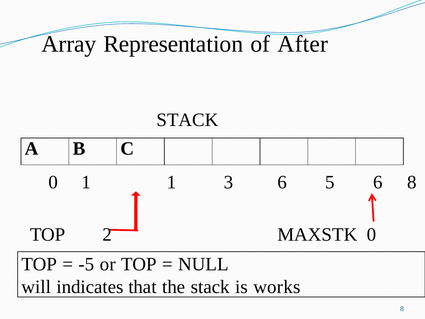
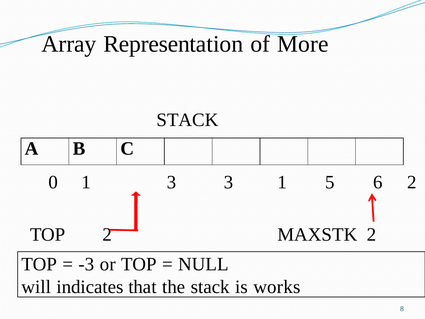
After: After -> More
1 1: 1 -> 3
3 6: 6 -> 1
6 8: 8 -> 2
MAXSTK 0: 0 -> 2
-5: -5 -> -3
